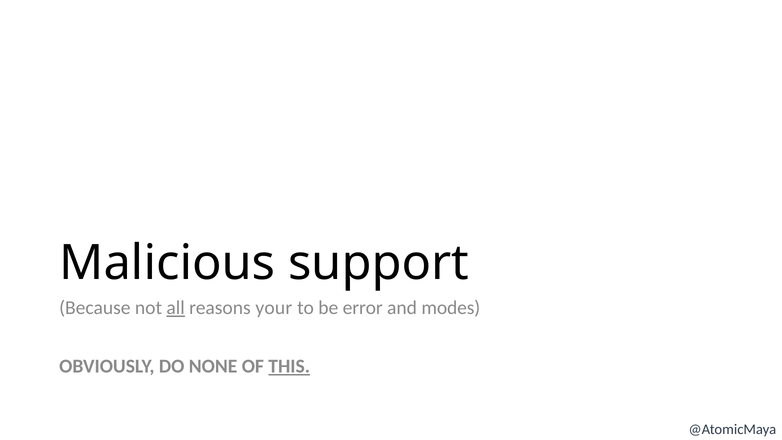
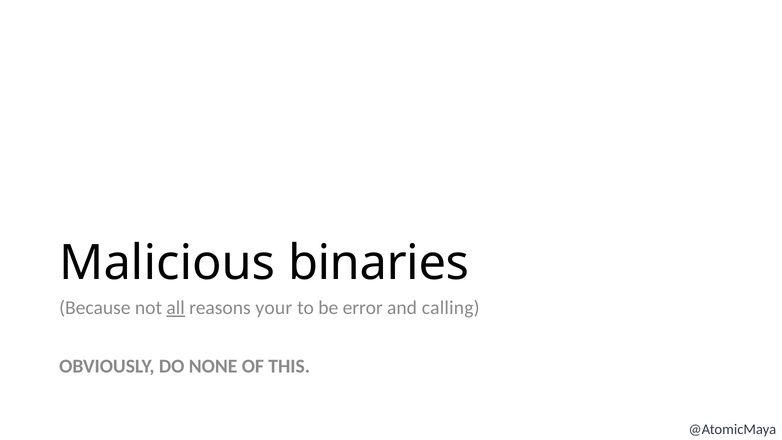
support: support -> binaries
modes: modes -> calling
THIS underline: present -> none
